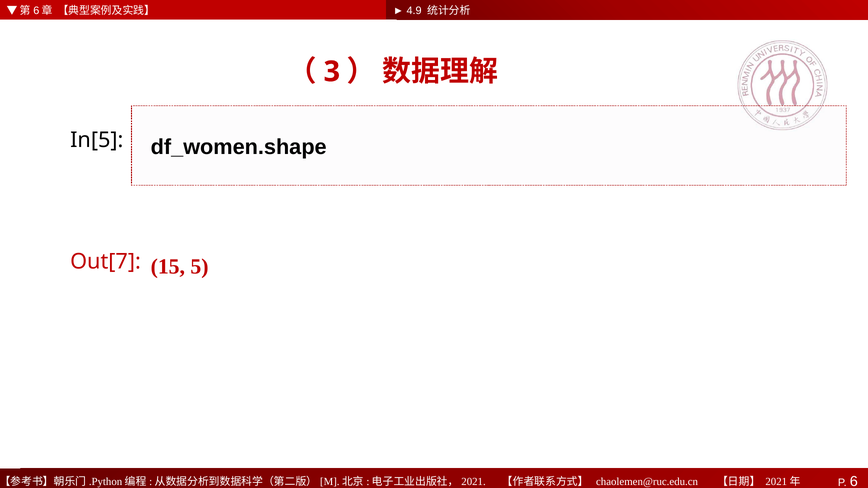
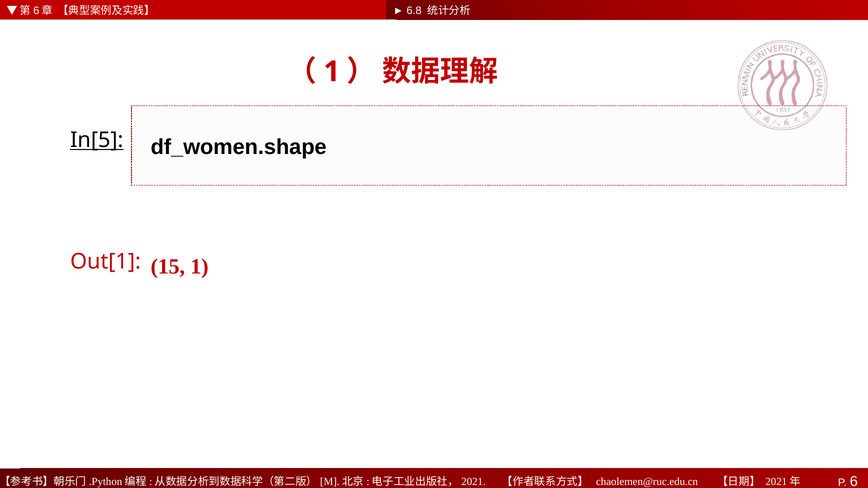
4.9: 4.9 -> 6.8
3 at (332, 72): 3 -> 1
In[5 underline: none -> present
Out[7: Out[7 -> Out[1
15 5: 5 -> 1
